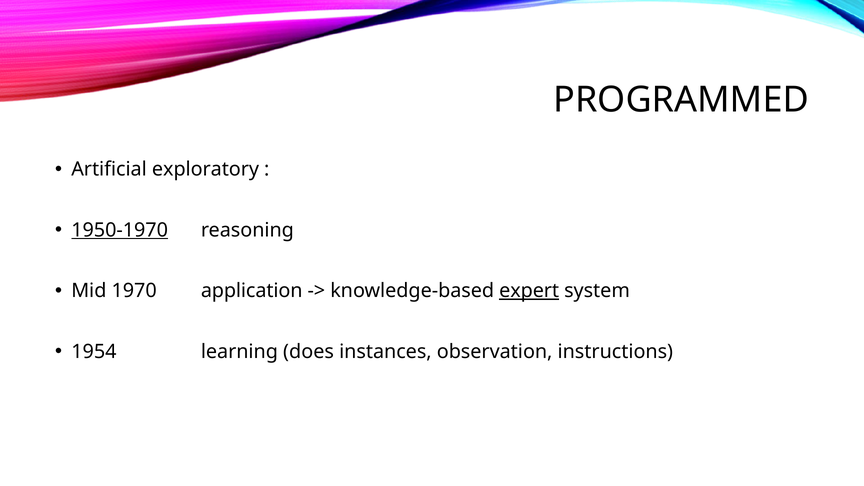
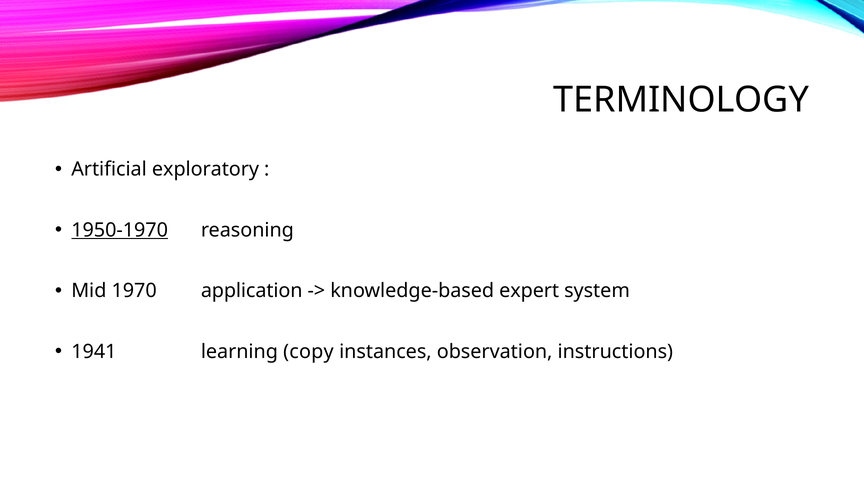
PROGRAMMED: PROGRAMMED -> TERMINOLOGY
expert underline: present -> none
1954: 1954 -> 1941
does: does -> copy
